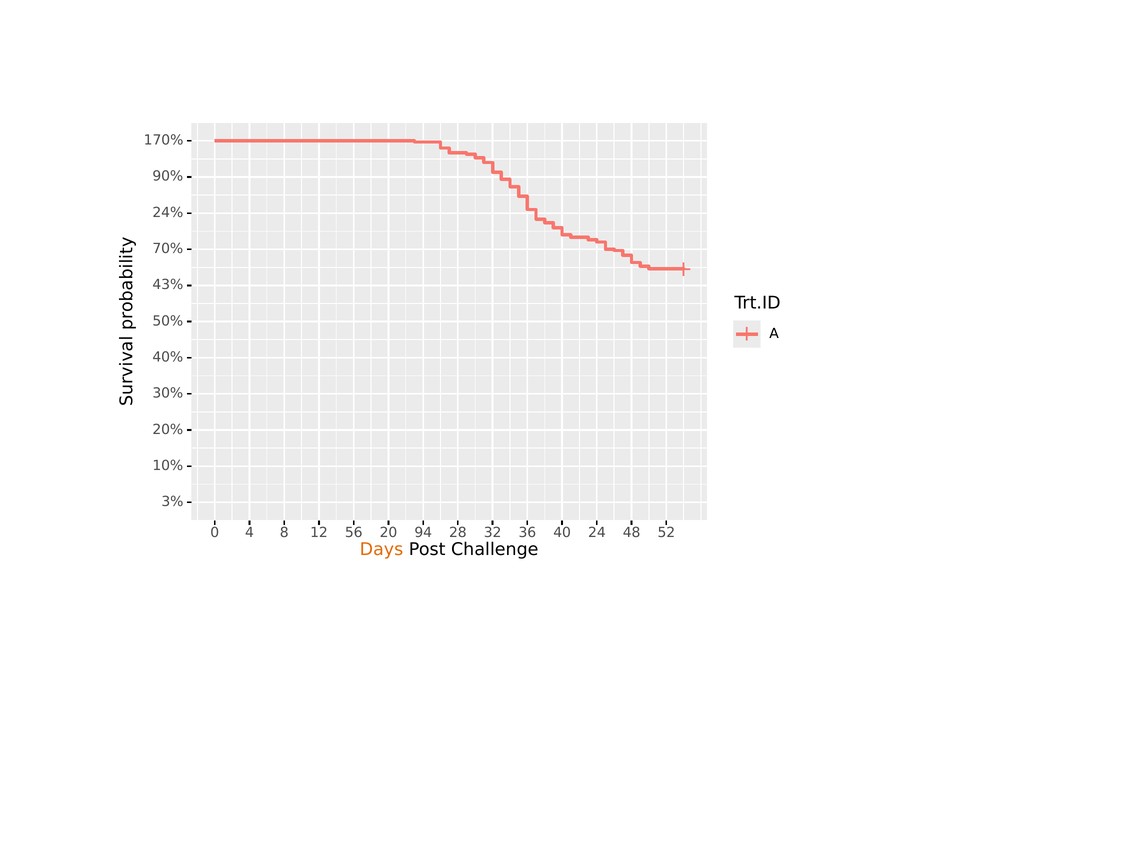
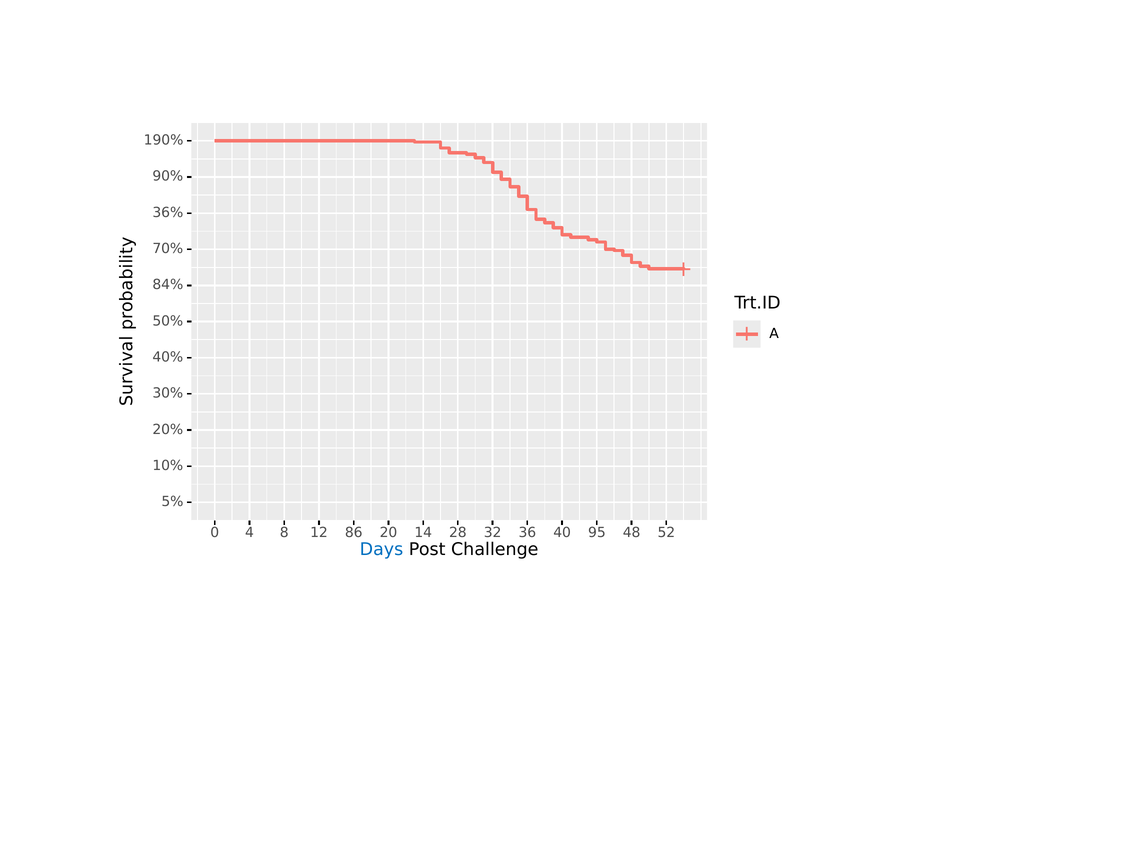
170%: 170% -> 190%
24%: 24% -> 36%
43%: 43% -> 84%
3%: 3% -> 5%
56: 56 -> 86
94: 94 -> 14
24: 24 -> 95
Days colour: orange -> blue
